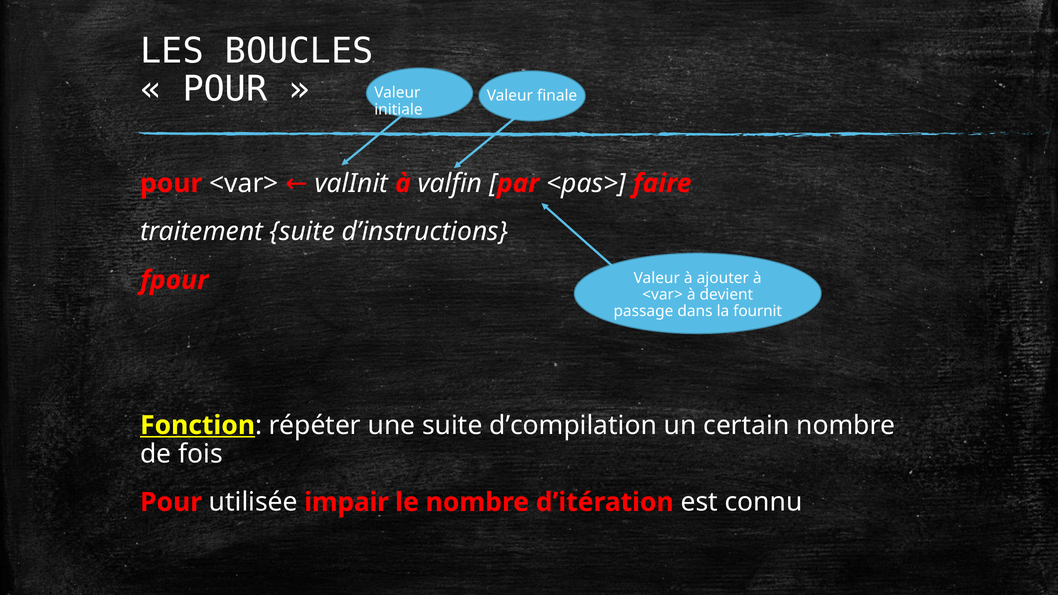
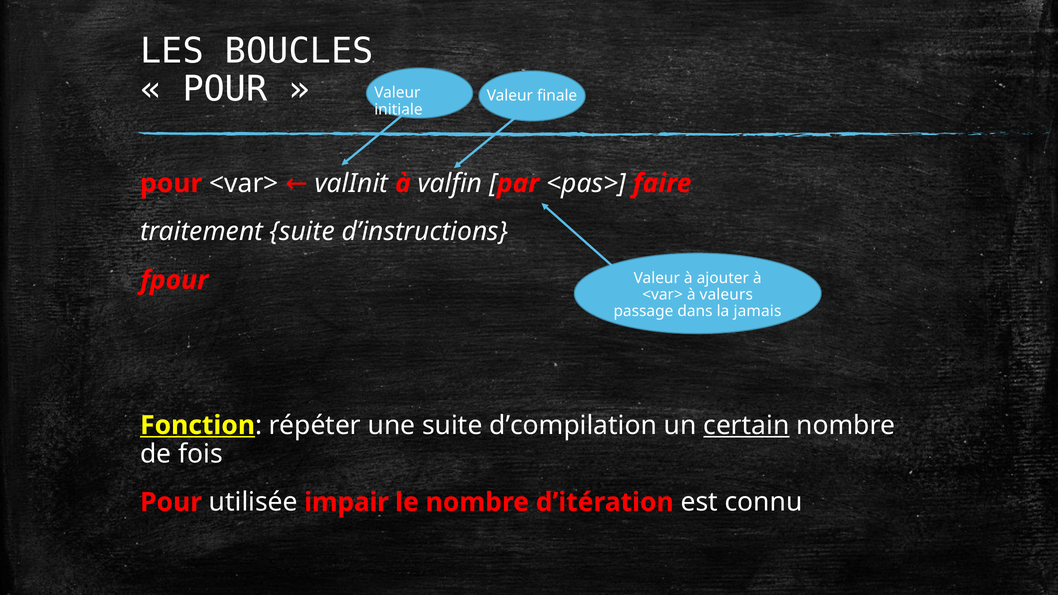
devient: devient -> valeurs
fournit: fournit -> jamais
certain underline: none -> present
